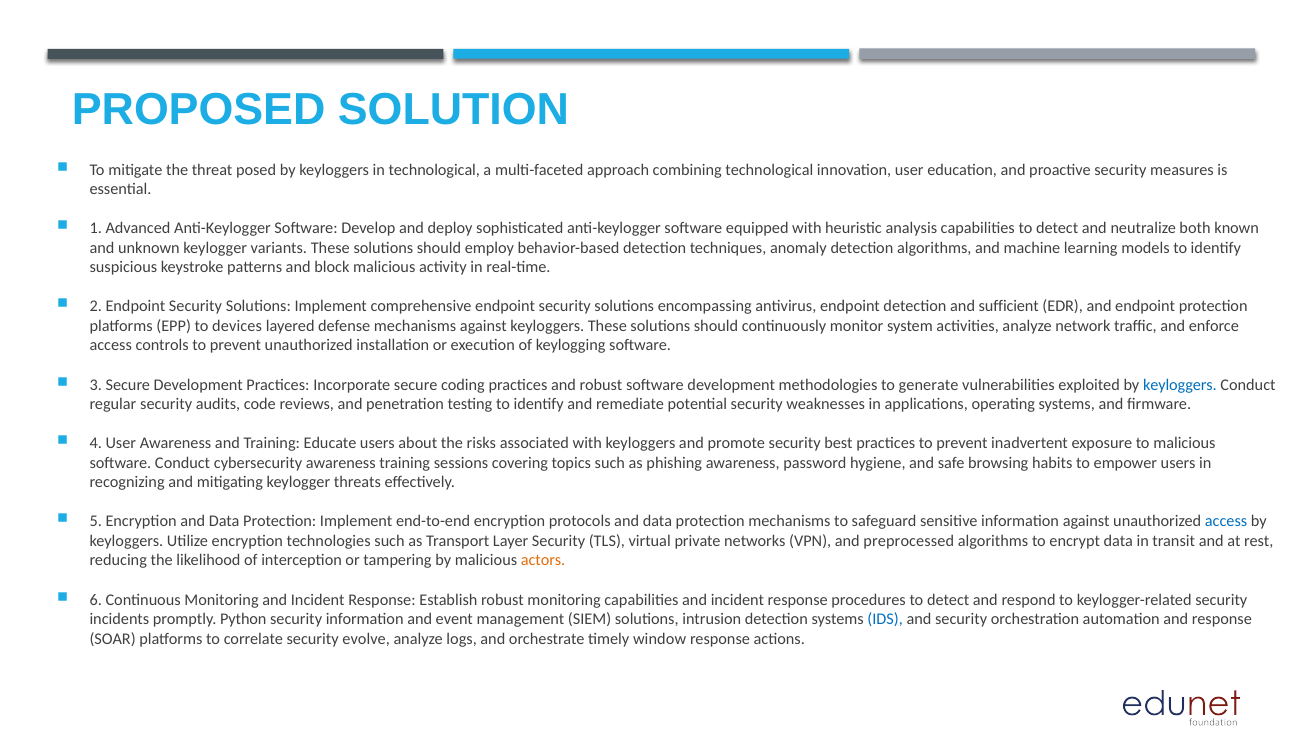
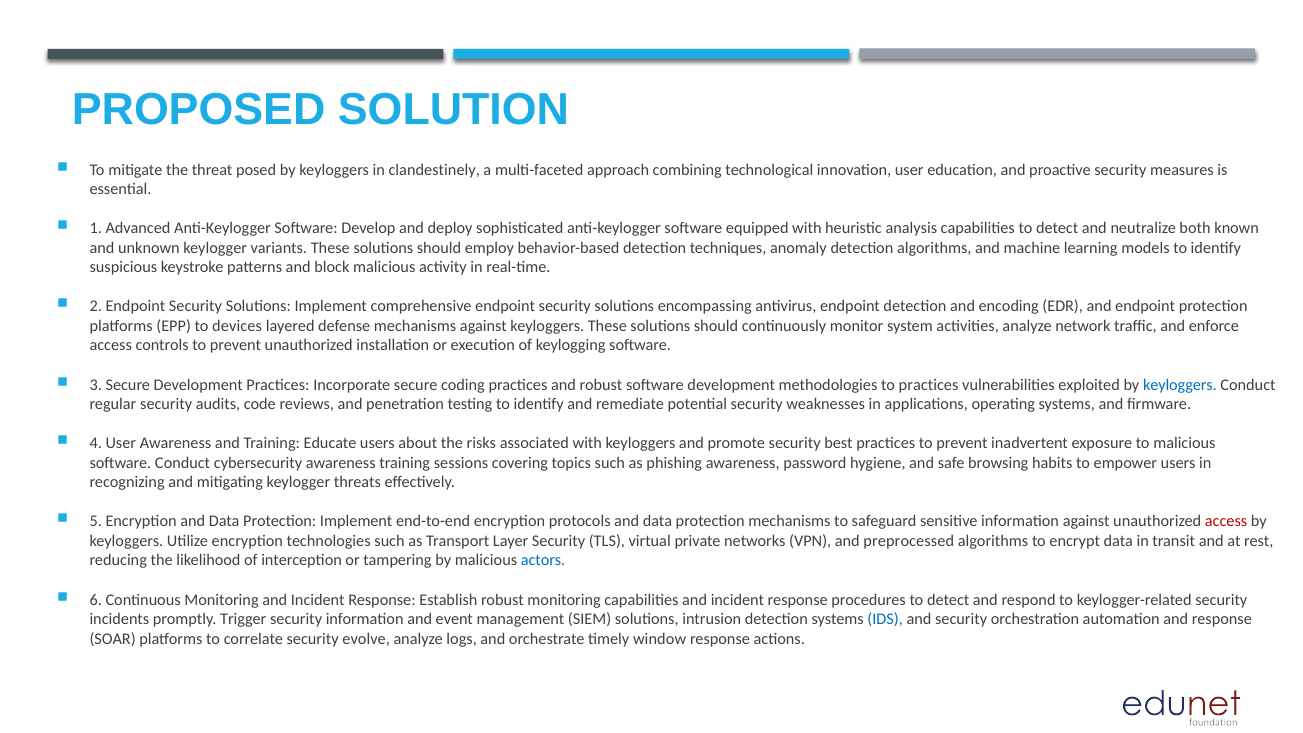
in technological: technological -> clandestinely
sufficient: sufficient -> encoding
to generate: generate -> practices
access at (1226, 521) colour: blue -> red
actors colour: orange -> blue
Python: Python -> Trigger
